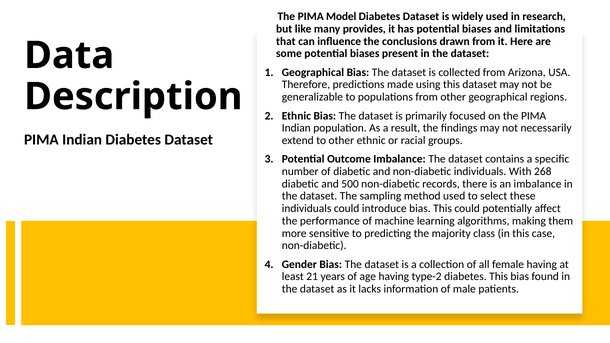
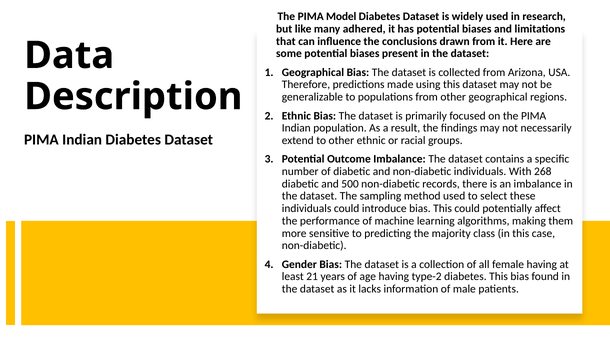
provides: provides -> adhered
